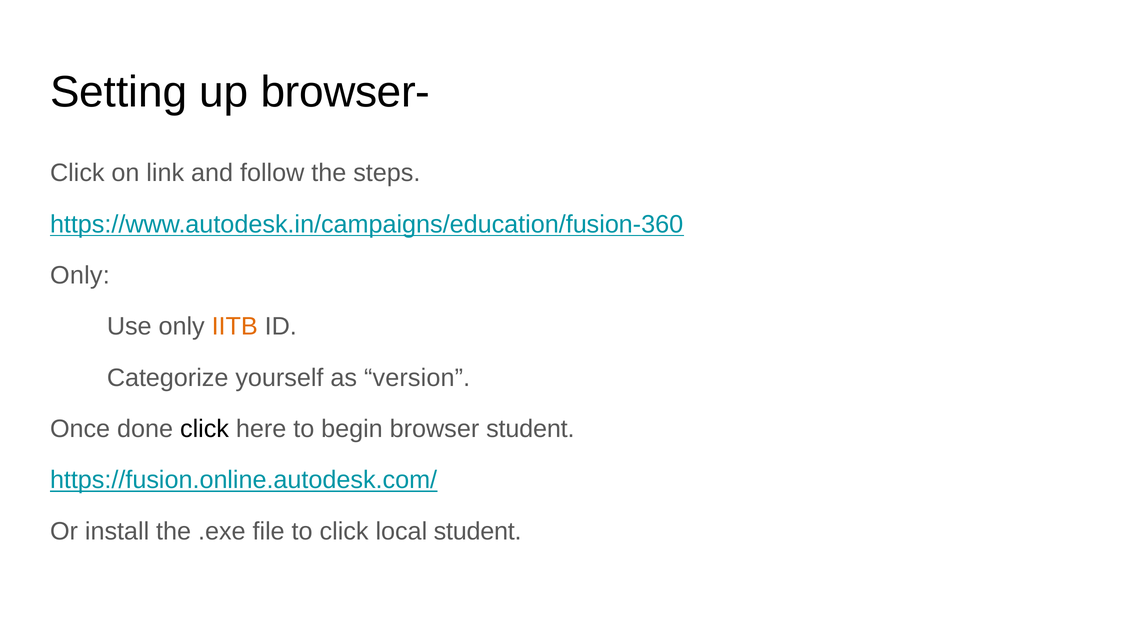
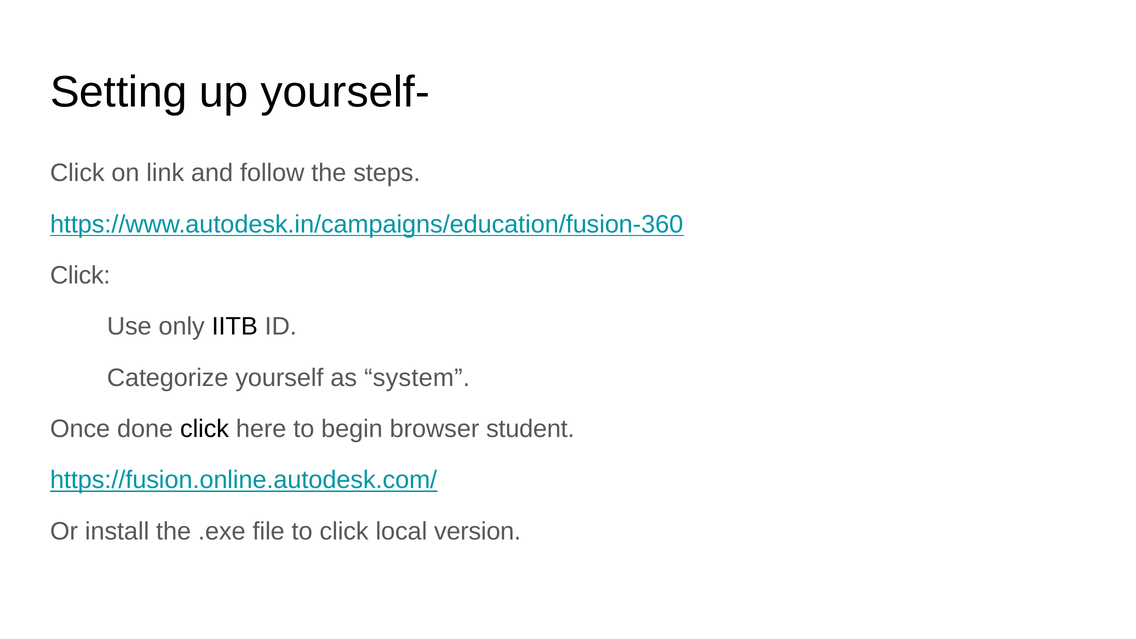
browser-: browser- -> yourself-
Only at (80, 275): Only -> Click
IITB colour: orange -> black
version: version -> system
local student: student -> version
